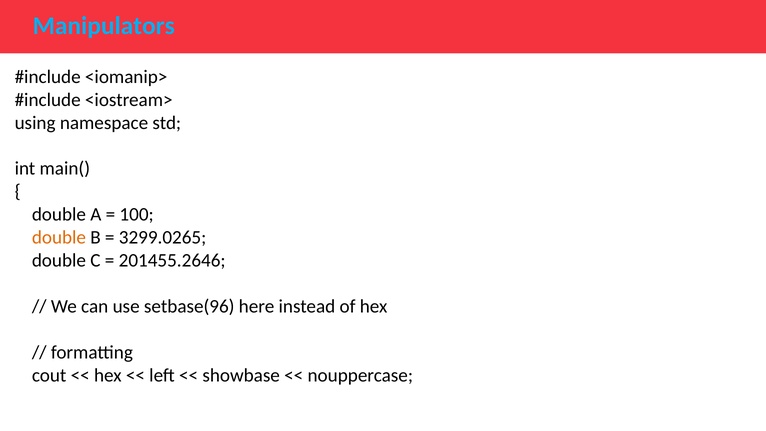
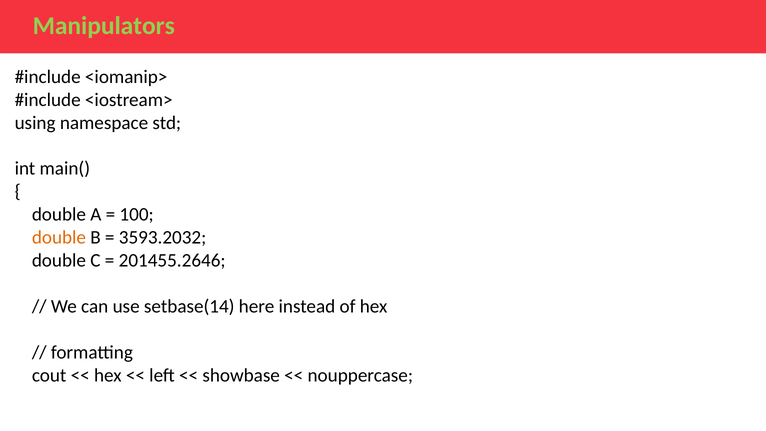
Manipulators colour: light blue -> light green
3299.0265: 3299.0265 -> 3593.2032
setbase(96: setbase(96 -> setbase(14
